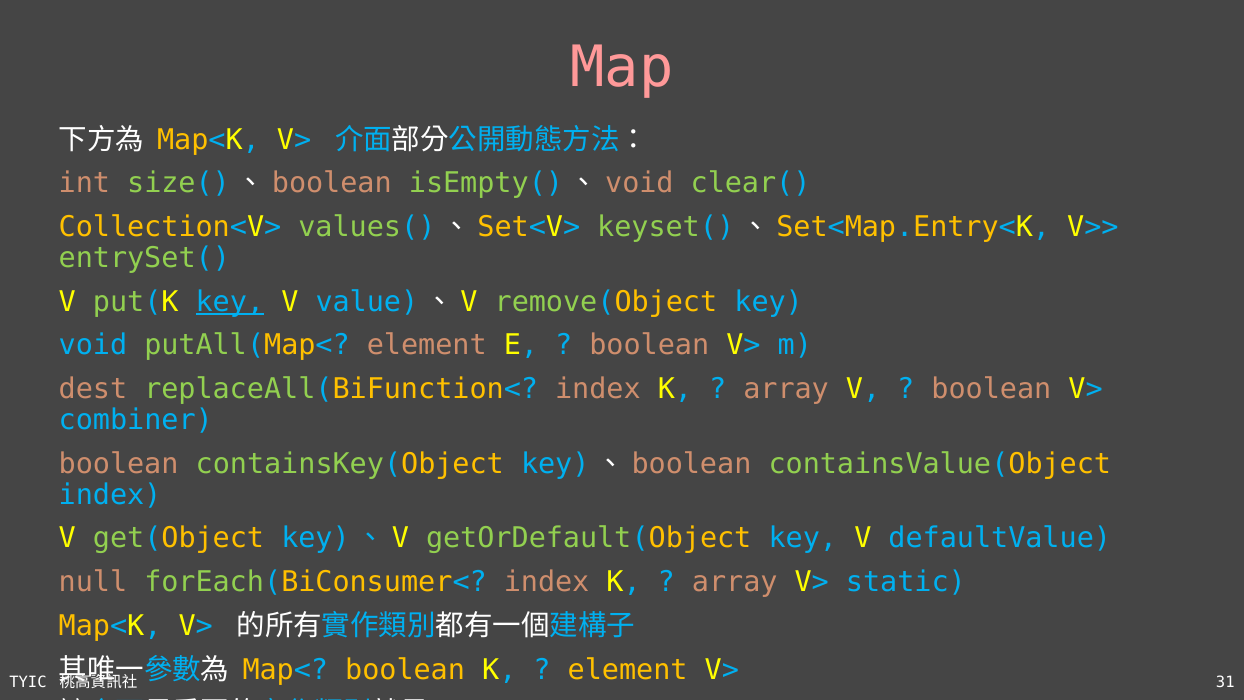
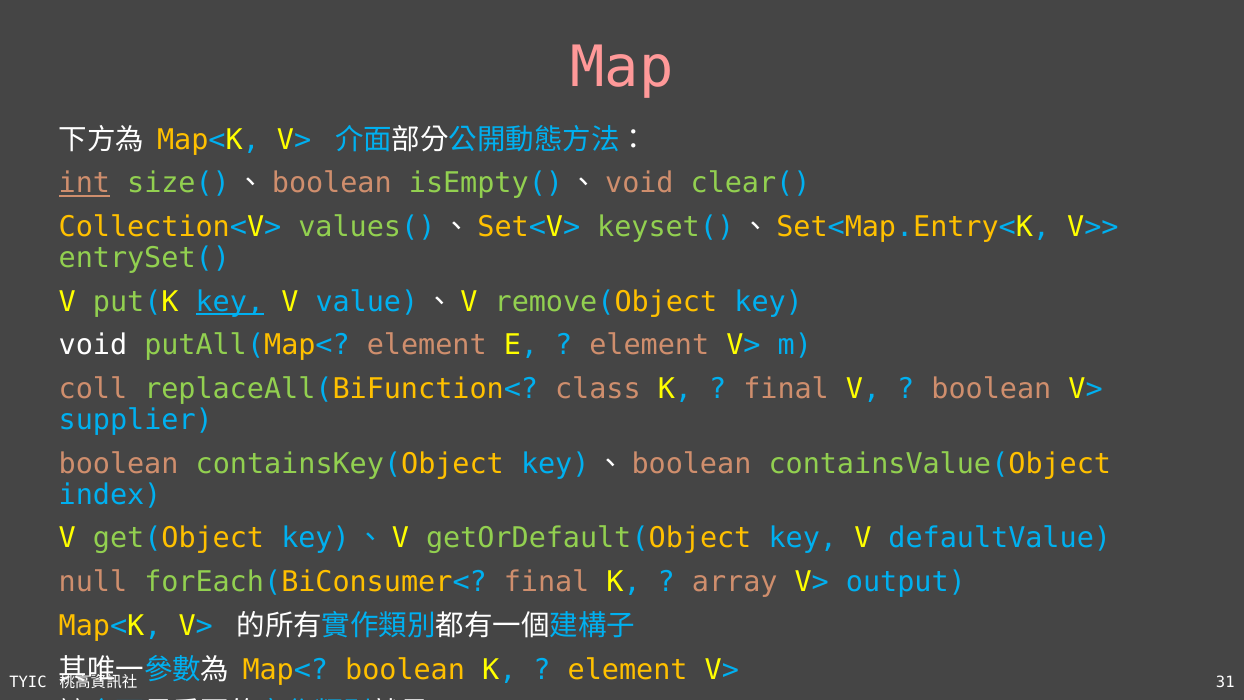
int underline: none -> present
void colour: light blue -> white
boolean at (649, 345): boolean -> element
dest: dest -> coll
replaceAll(BiFunction< index: index -> class
array at (786, 389): array -> final
combiner: combiner -> supplier
forEach(BiConsumer< index: index -> final
static: static -> output
